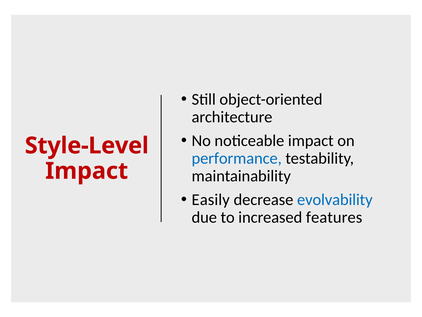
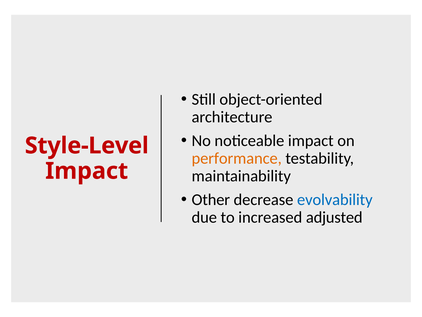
performance colour: blue -> orange
Easily: Easily -> Other
features: features -> adjusted
